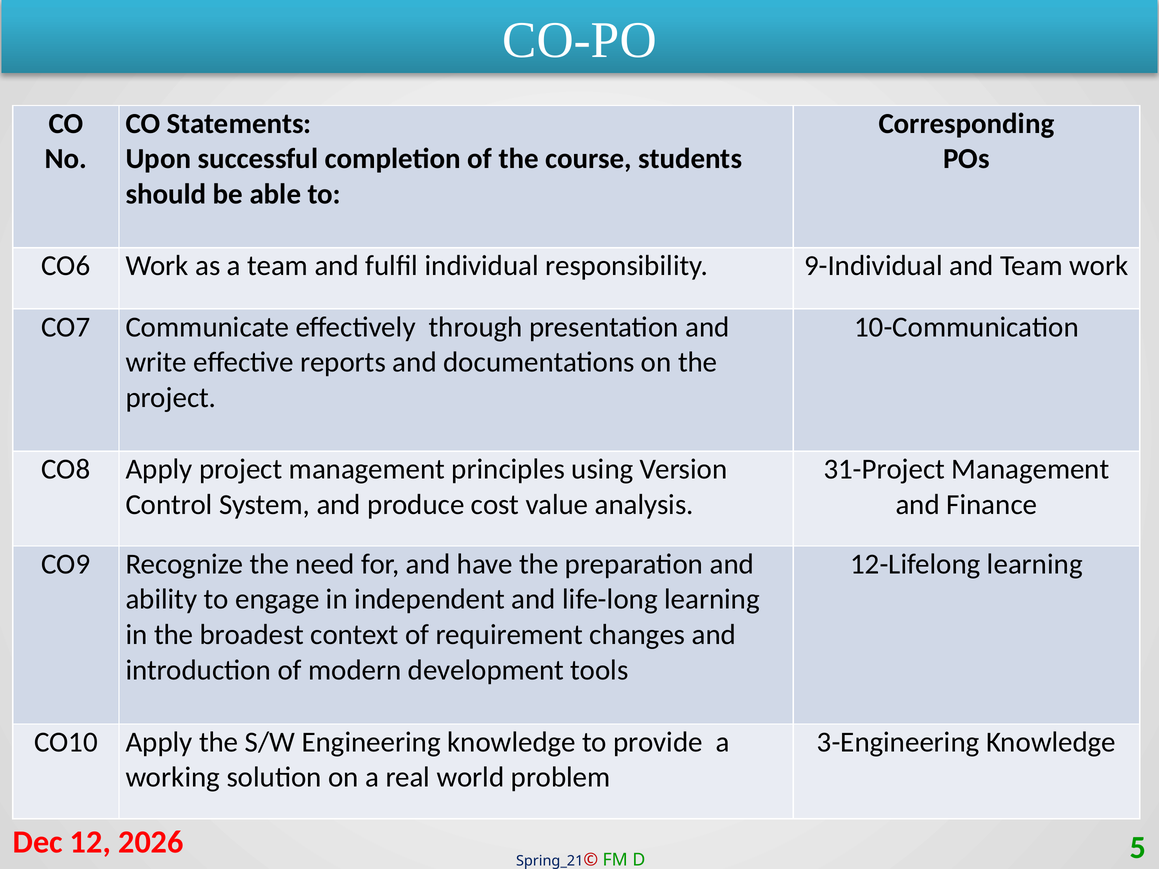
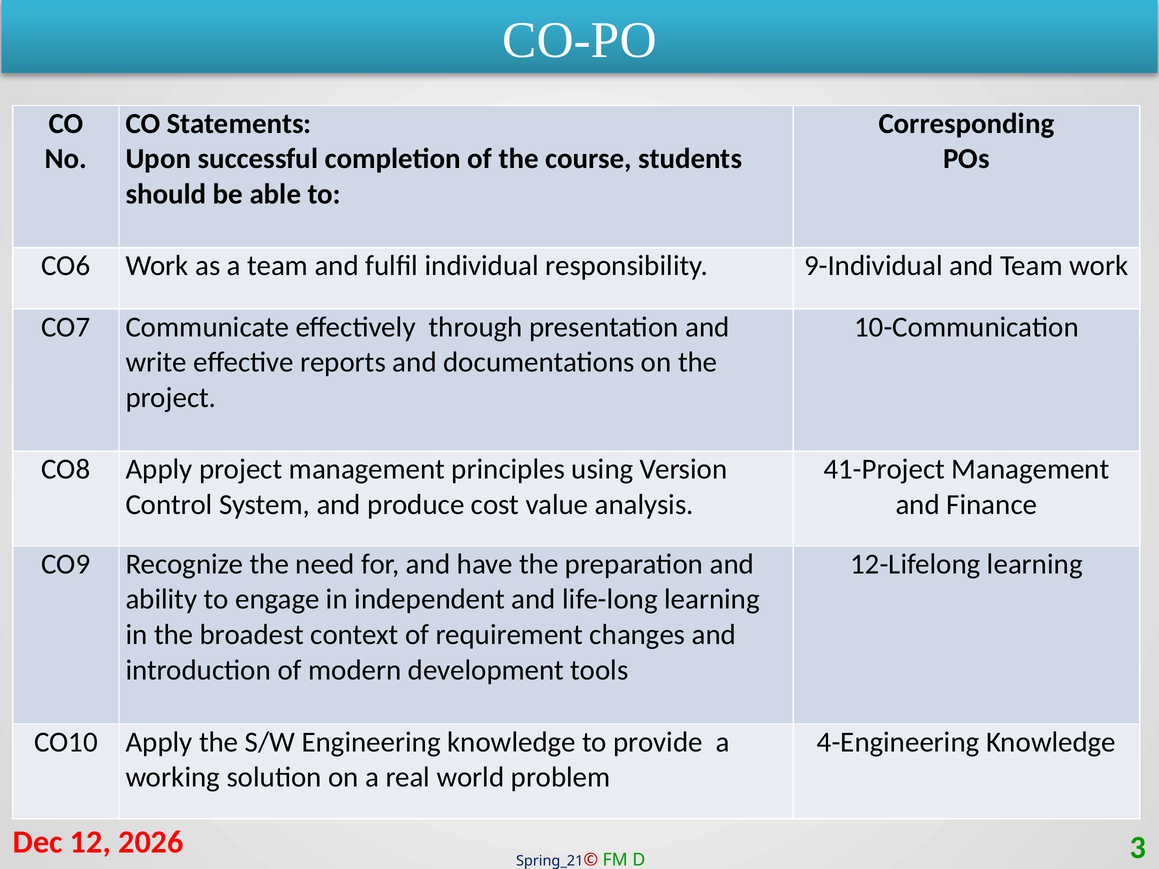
31-Project: 31-Project -> 41-Project
3-Engineering: 3-Engineering -> 4-Engineering
5: 5 -> 3
